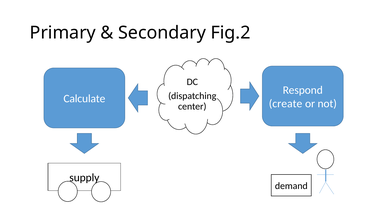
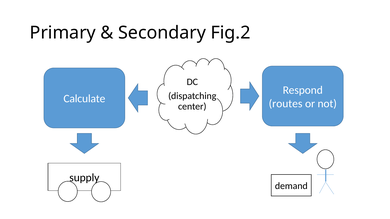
create: create -> routes
